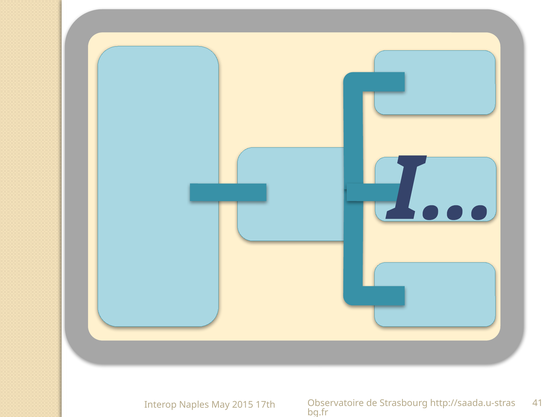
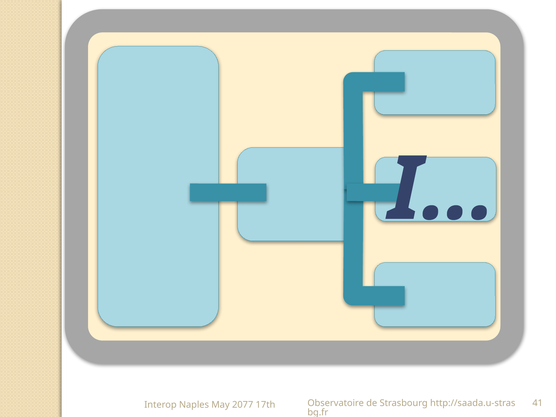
2015: 2015 -> 2077
